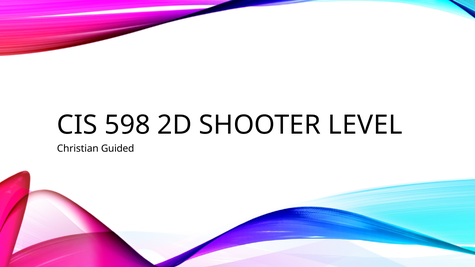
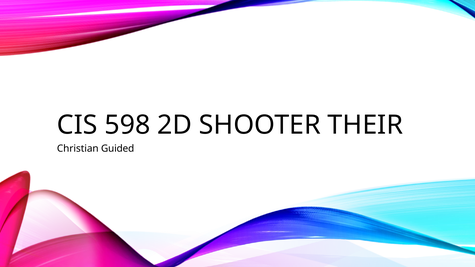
LEVEL: LEVEL -> THEIR
